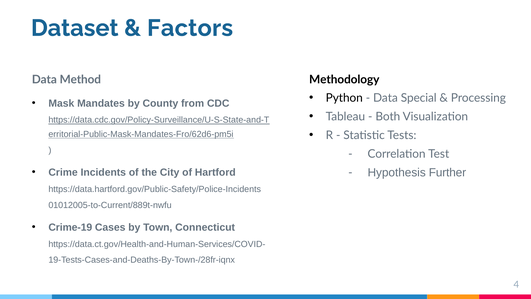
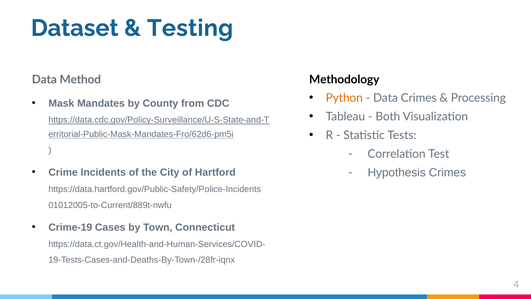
Factors: Factors -> Testing
Python colour: black -> orange
Data Special: Special -> Crimes
Hypothesis Further: Further -> Crimes
